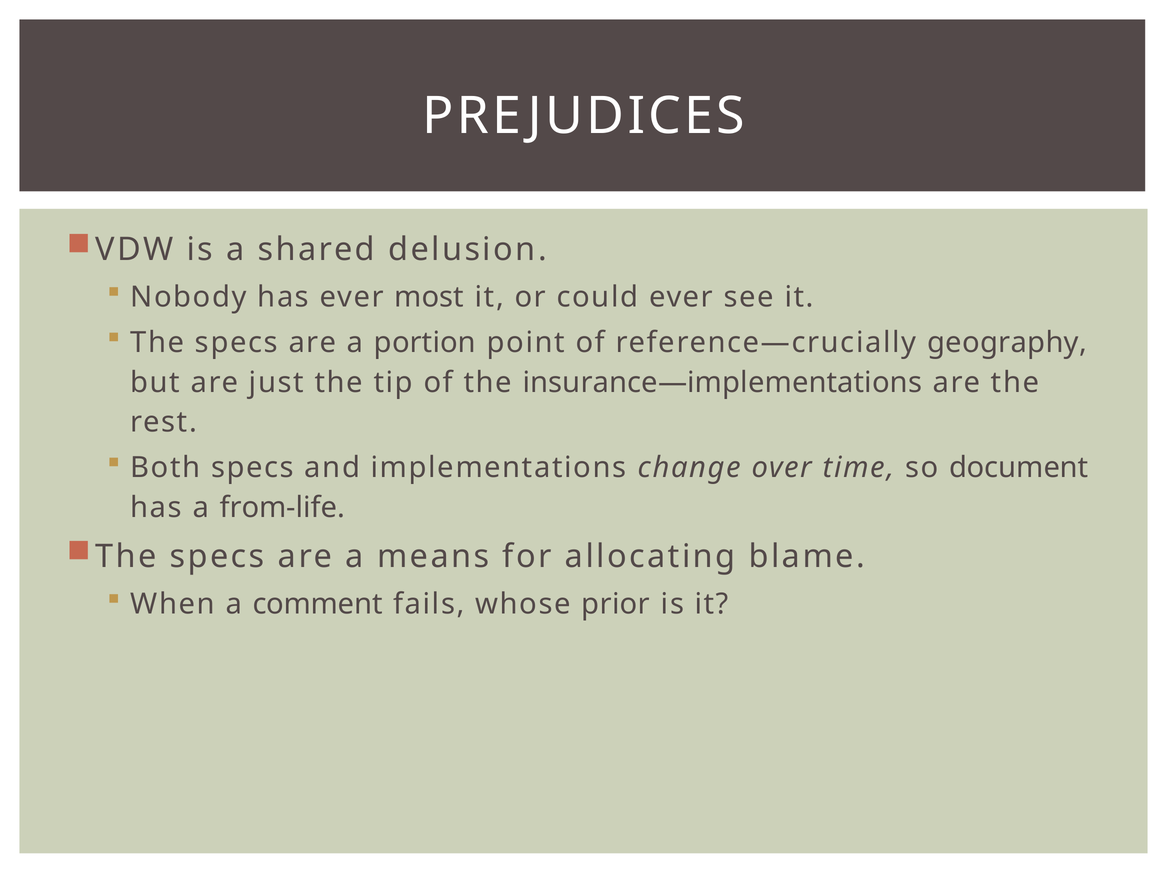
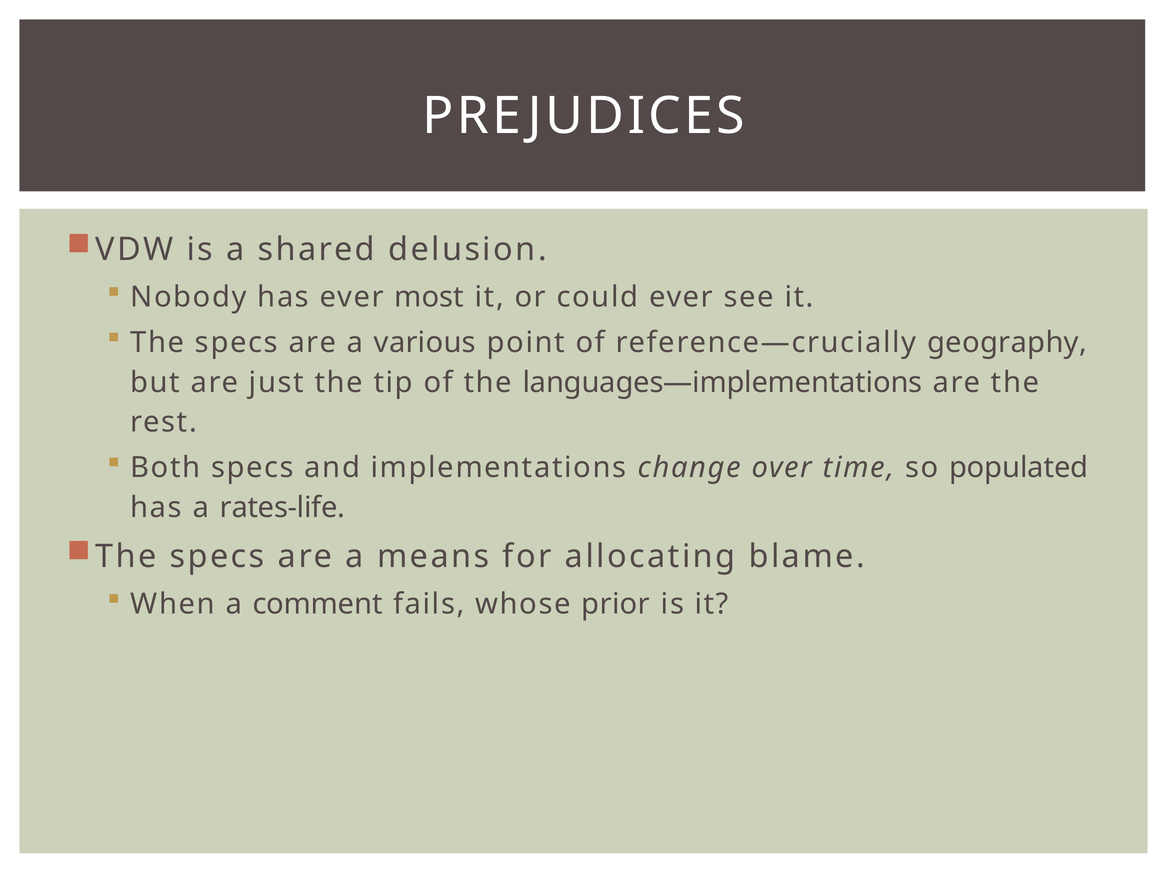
portion: portion -> various
insurance—implementations: insurance—implementations -> languages—implementations
document: document -> populated
from-life: from-life -> rates-life
